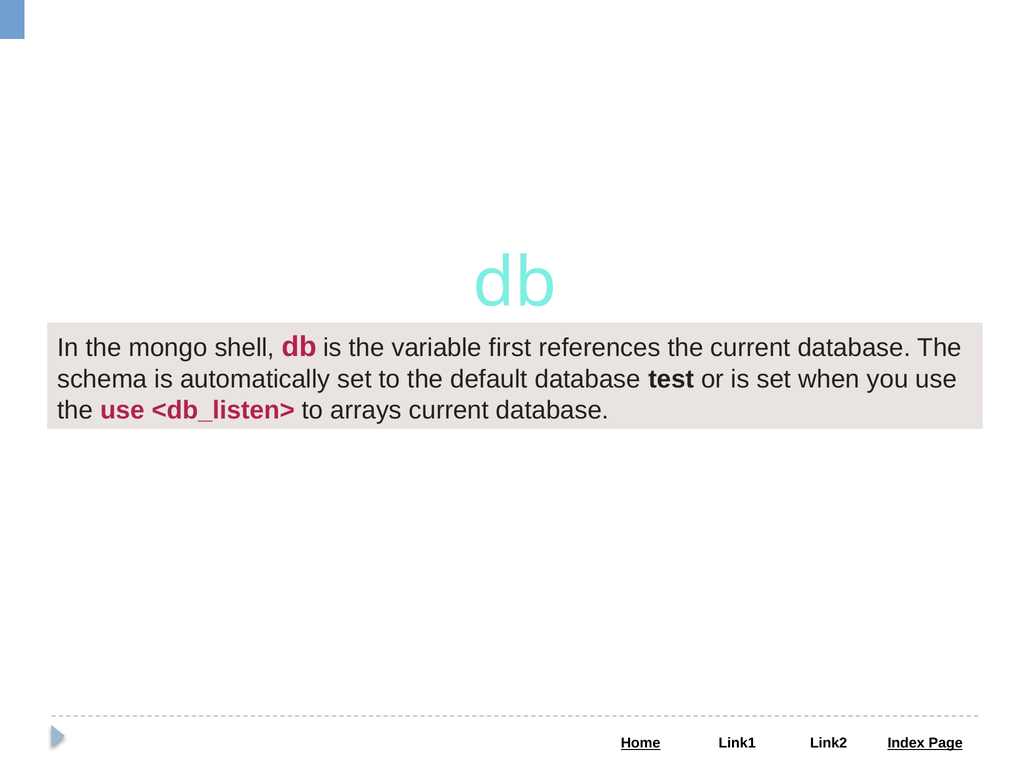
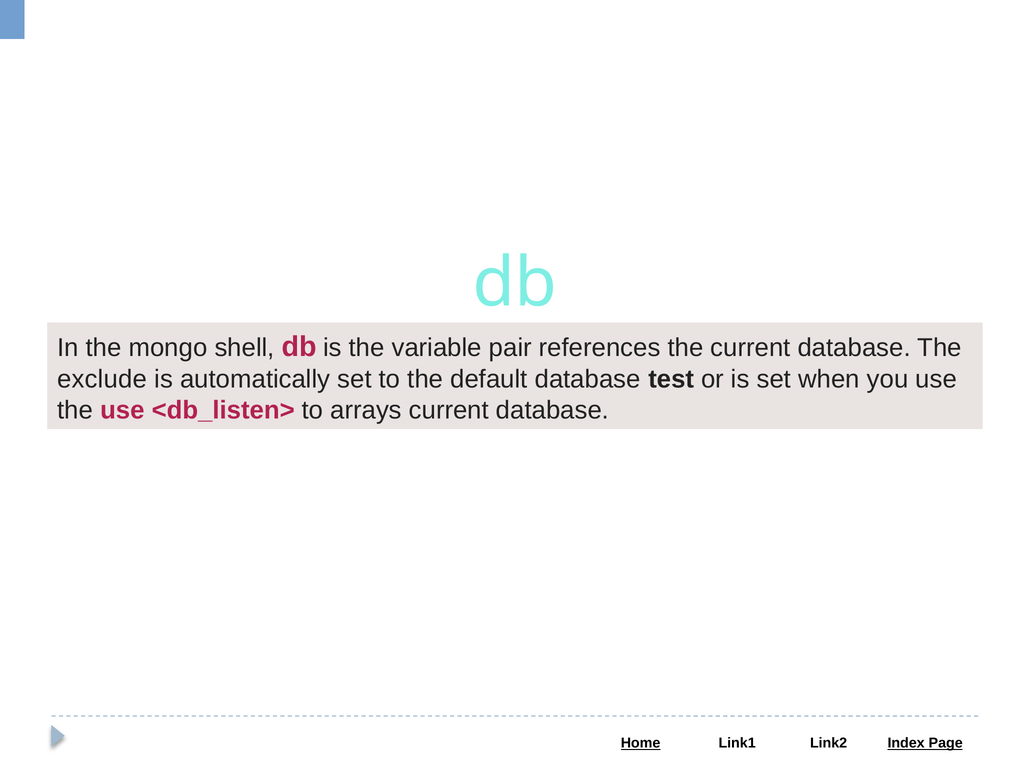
first: first -> pair
schema: schema -> exclude
